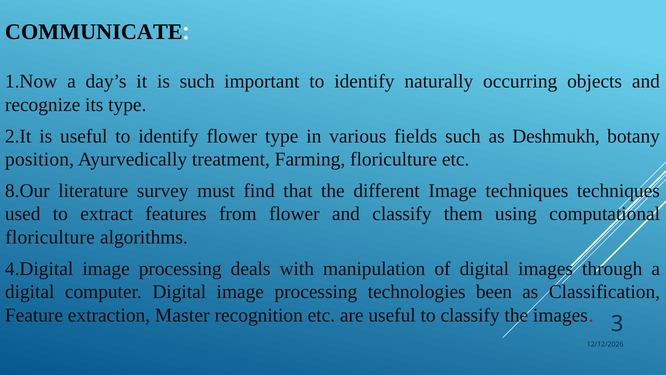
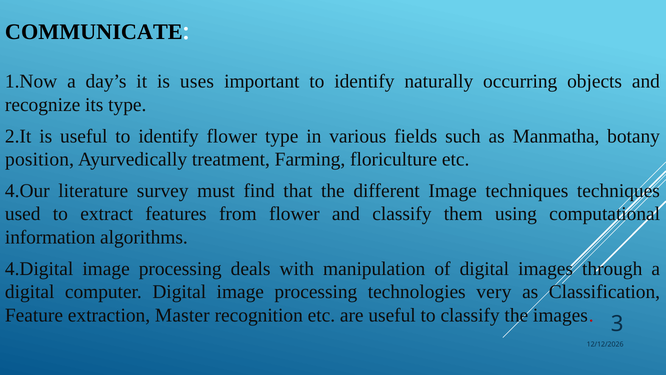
is such: such -> uses
Deshmukh: Deshmukh -> Manmatha
8.Our: 8.Our -> 4.Our
floriculture at (50, 237): floriculture -> information
been: been -> very
